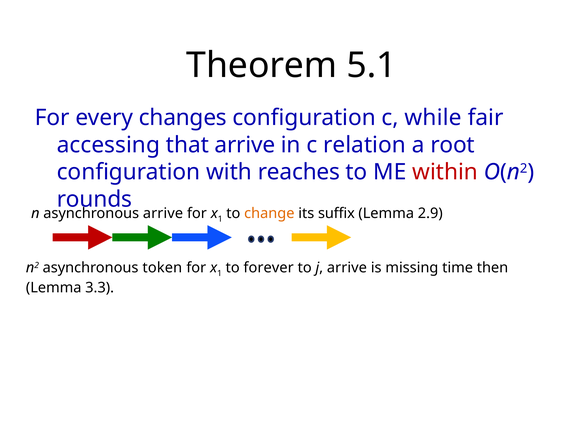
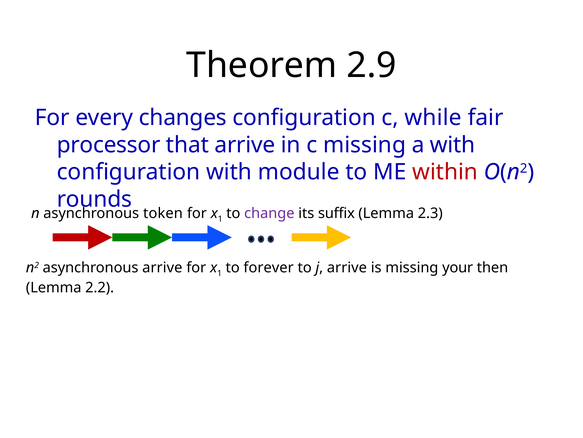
5.1: 5.1 -> 2.9
accessing: accessing -> processor
c relation: relation -> missing
a root: root -> with
reaches: reaches -> module
arrive at (163, 213): arrive -> token
change colour: orange -> purple
2.9: 2.9 -> 2.3
asynchronous token: token -> arrive
time: time -> your
3.3: 3.3 -> 2.2
